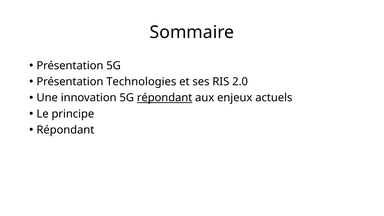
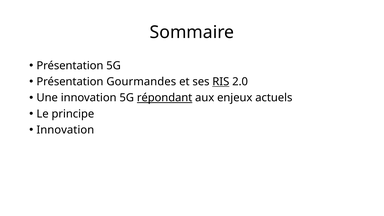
Technologies: Technologies -> Gourmandes
RIS underline: none -> present
Répondant at (65, 130): Répondant -> Innovation
